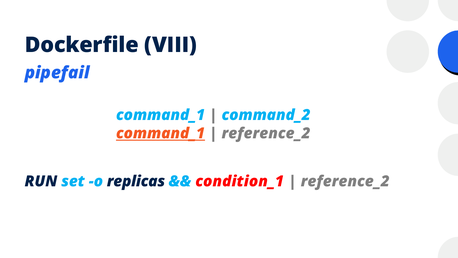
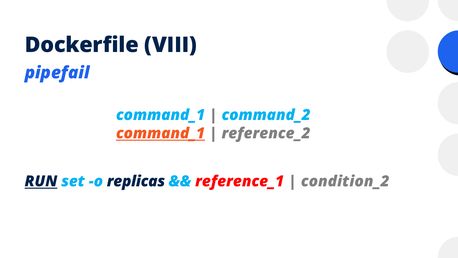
RUN underline: none -> present
condition_1: condition_1 -> reference_1
reference_2 at (345, 181): reference_2 -> condition_2
